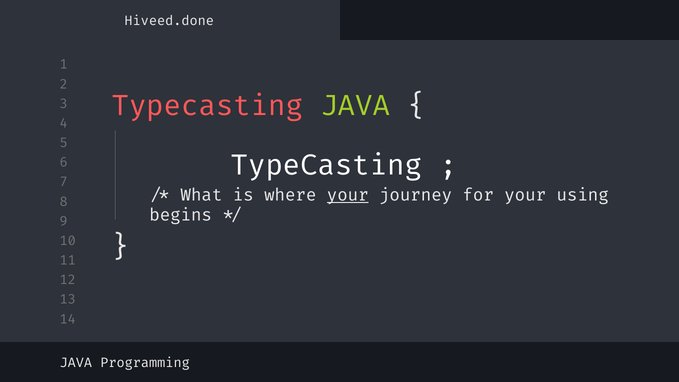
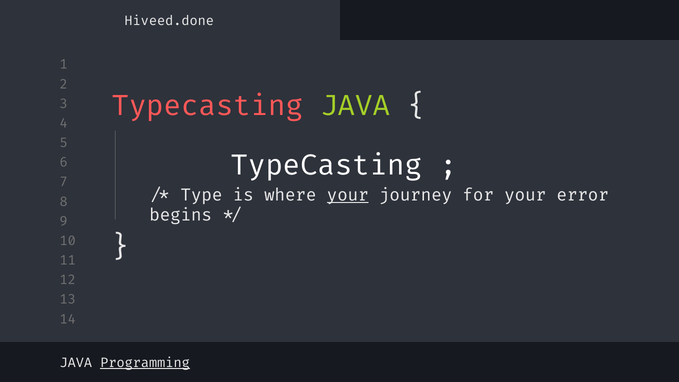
What: What -> Type
using: using -> error
Programming underline: none -> present
